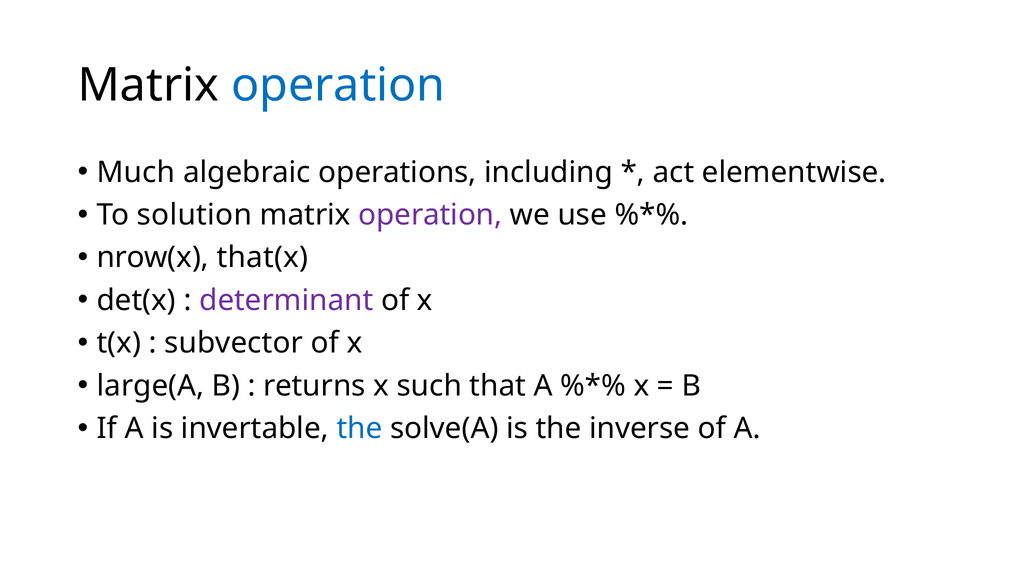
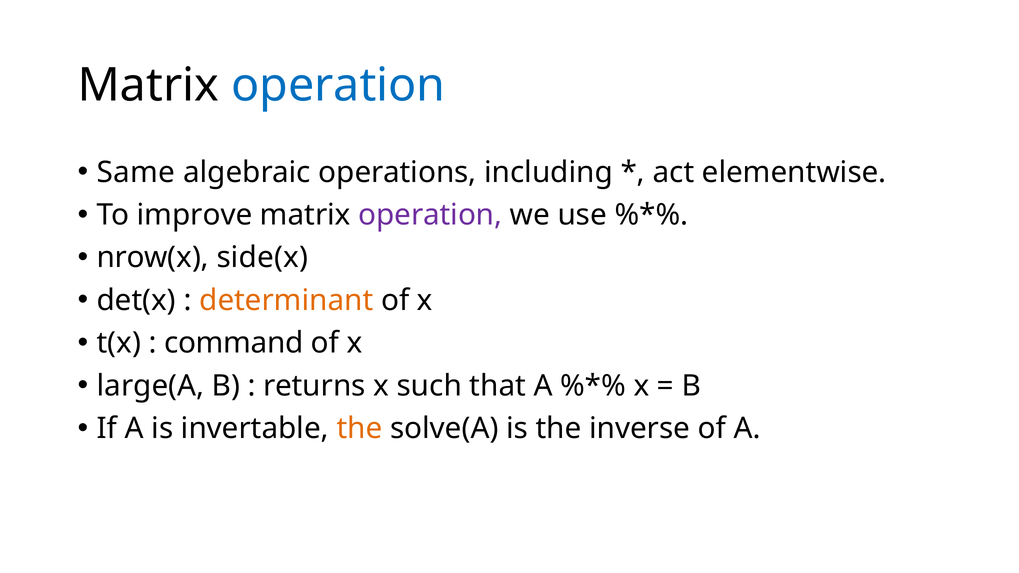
Much: Much -> Same
solution: solution -> improve
that(x: that(x -> side(x
determinant colour: purple -> orange
subvector: subvector -> command
the at (359, 429) colour: blue -> orange
